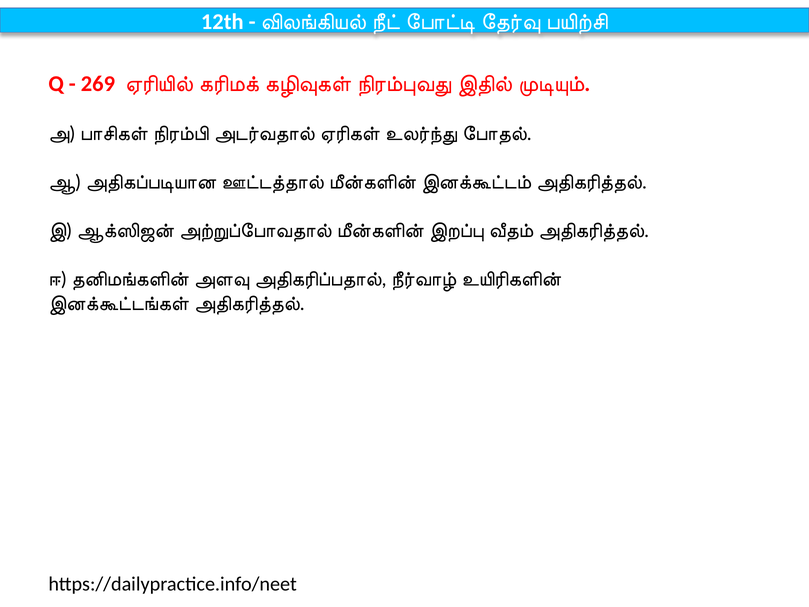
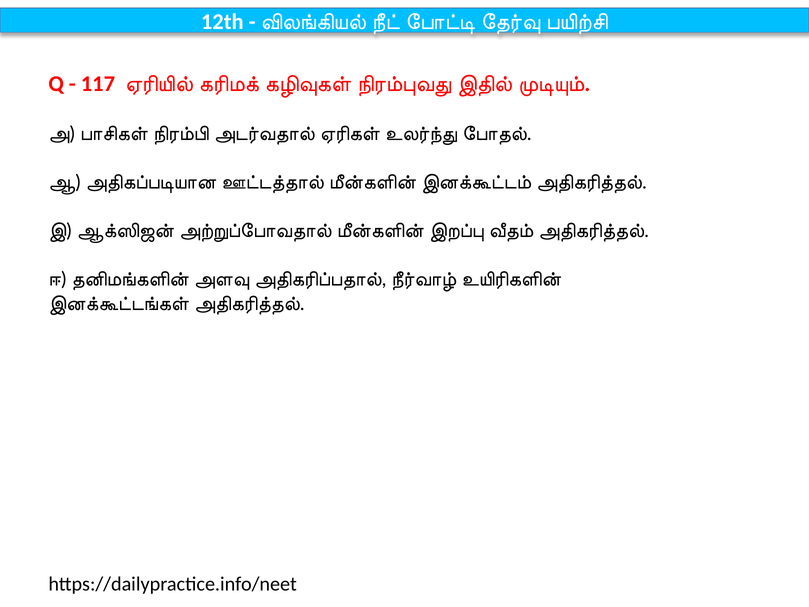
269: 269 -> 117
